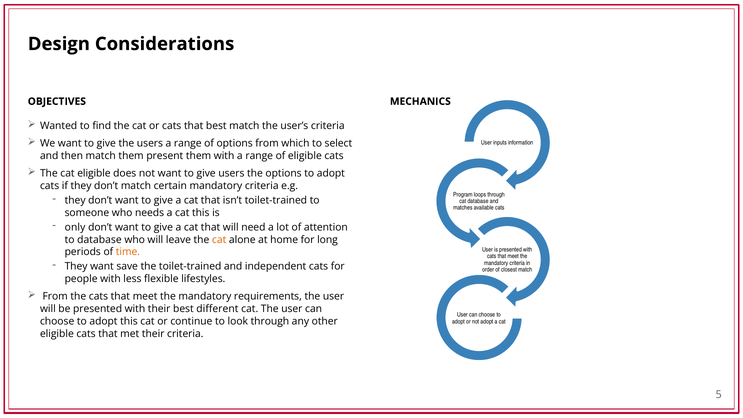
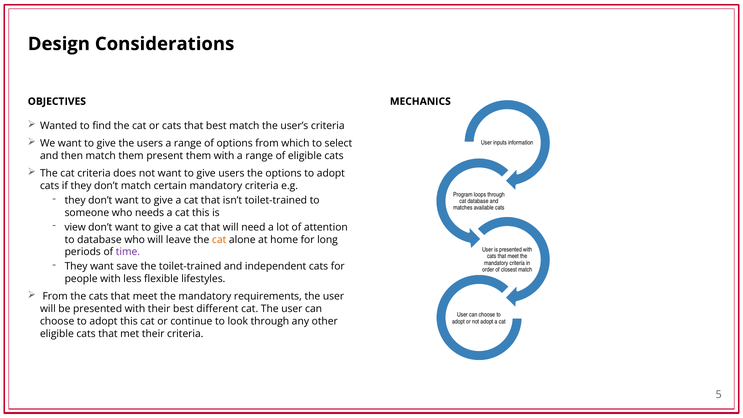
cat eligible: eligible -> criteria
only: only -> view
time colour: orange -> purple
